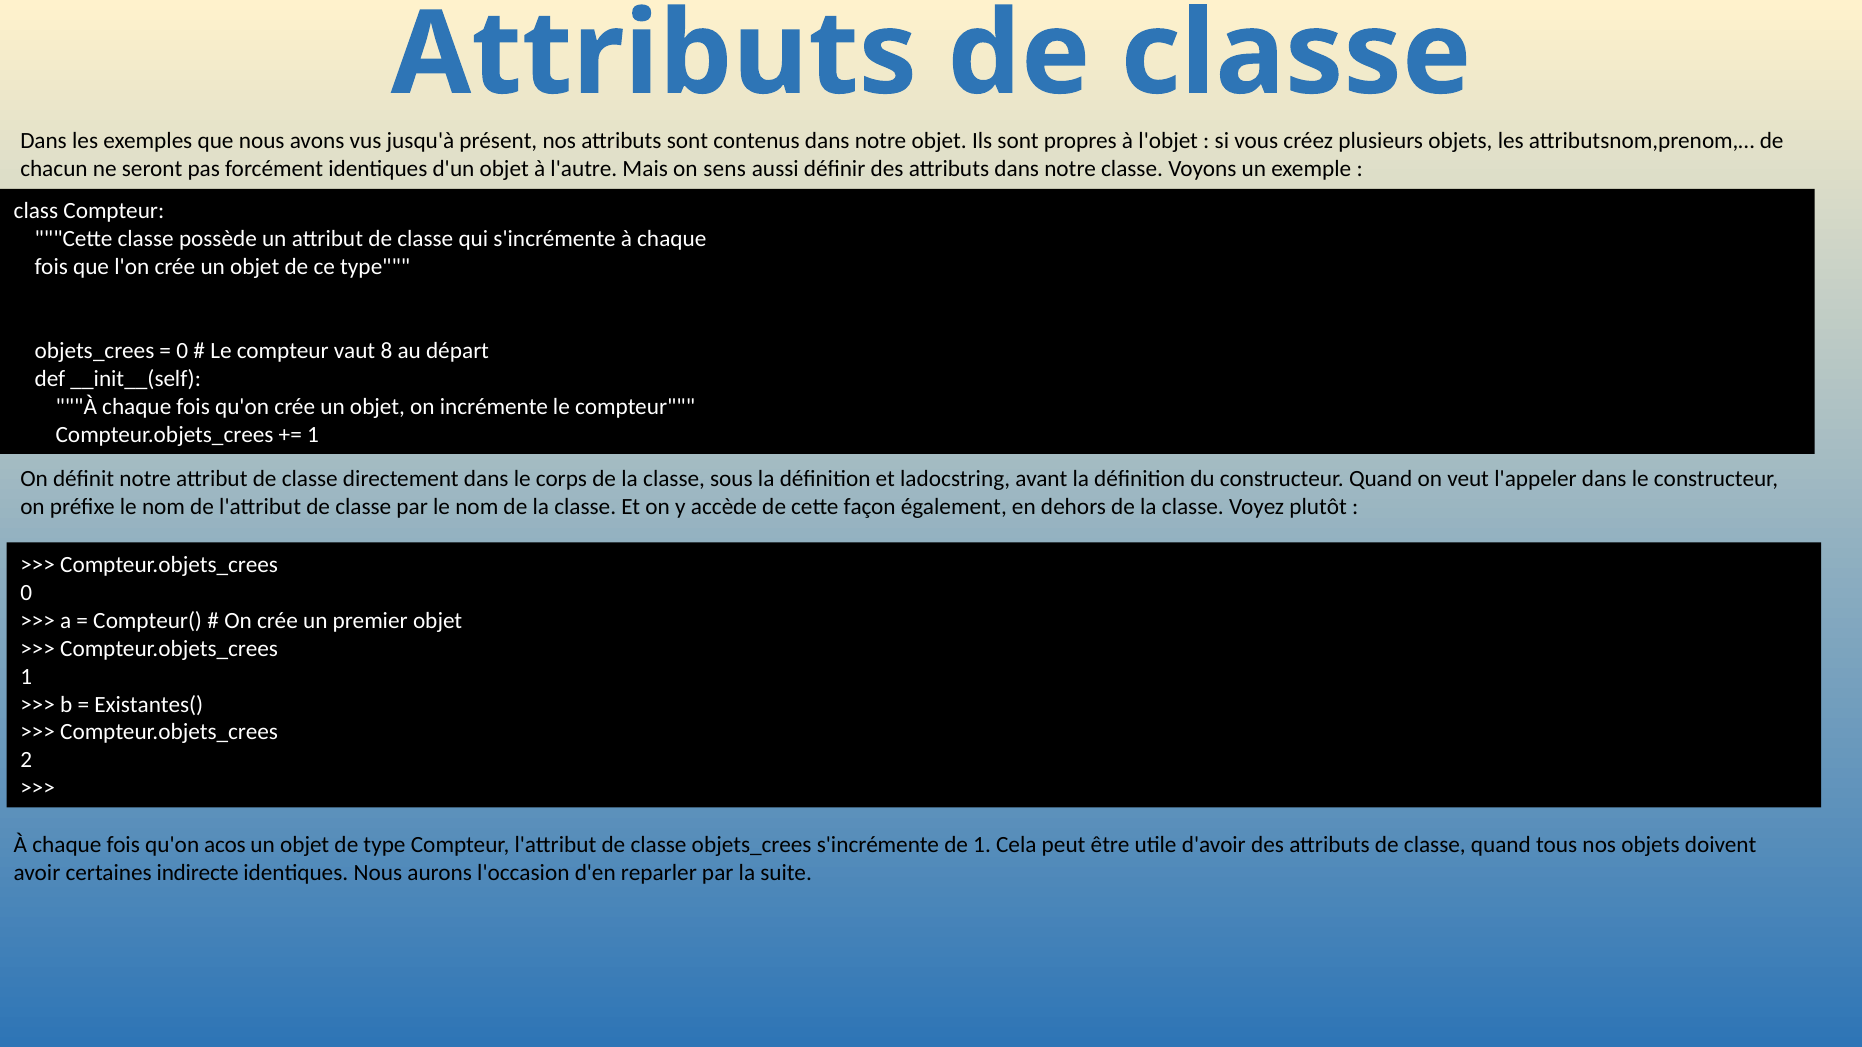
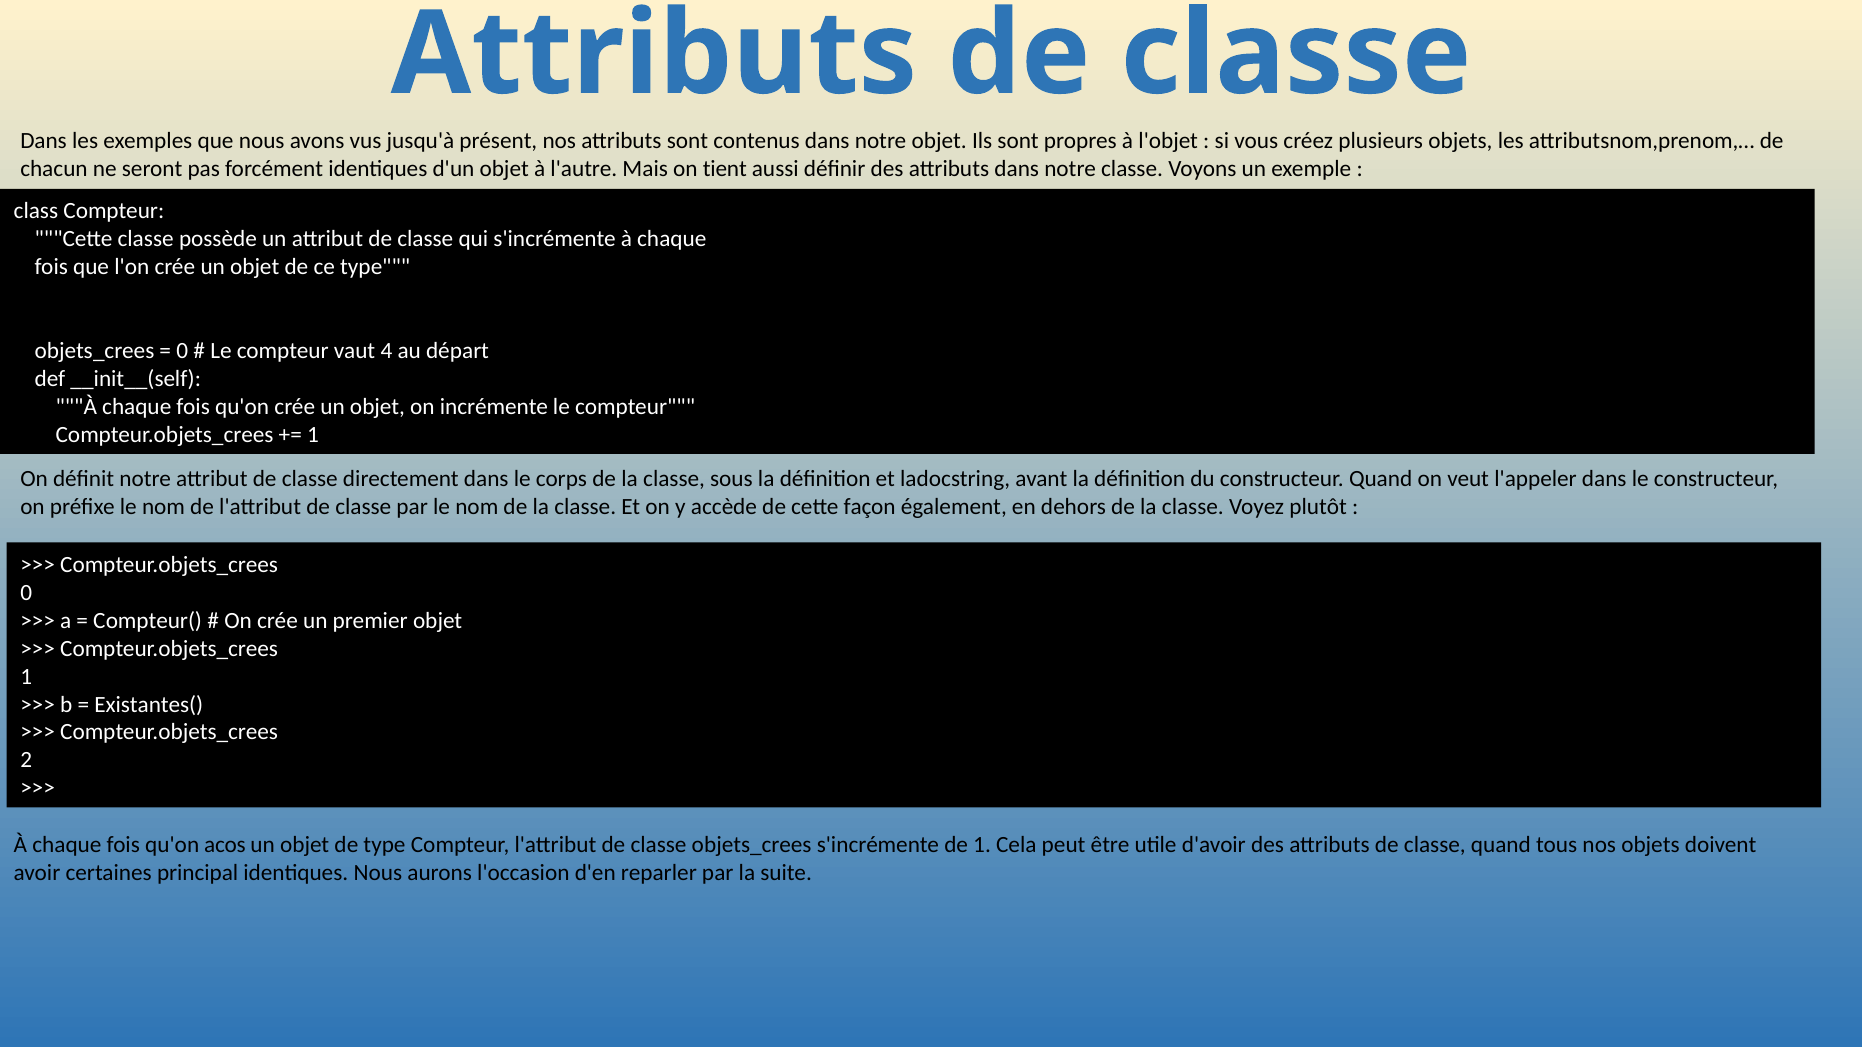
sens: sens -> tient
8: 8 -> 4
indirecte: indirecte -> principal
